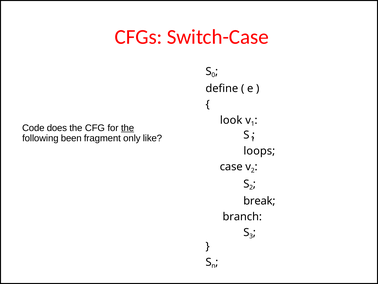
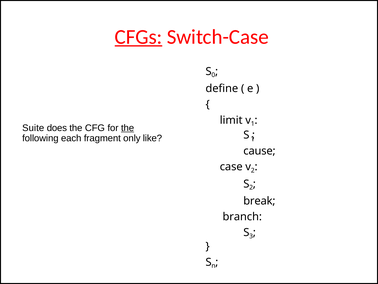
CFGs underline: none -> present
look: look -> limit
Code: Code -> Suite
been: been -> each
loops: loops -> cause
